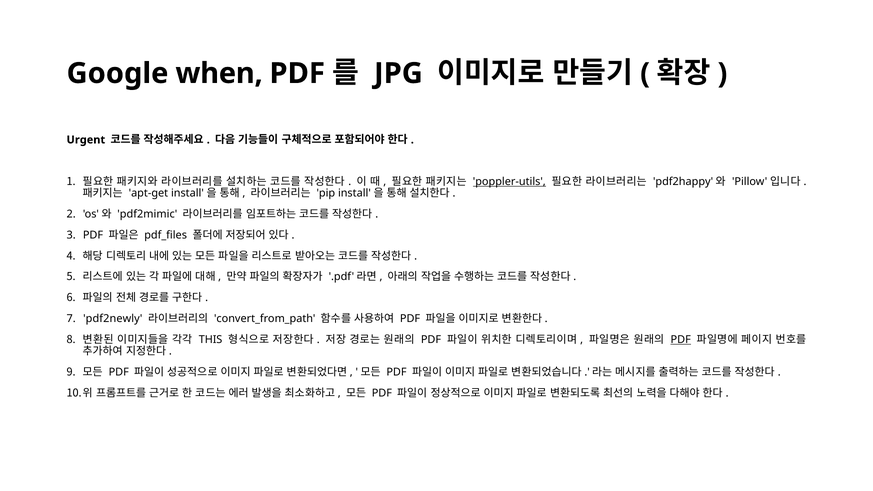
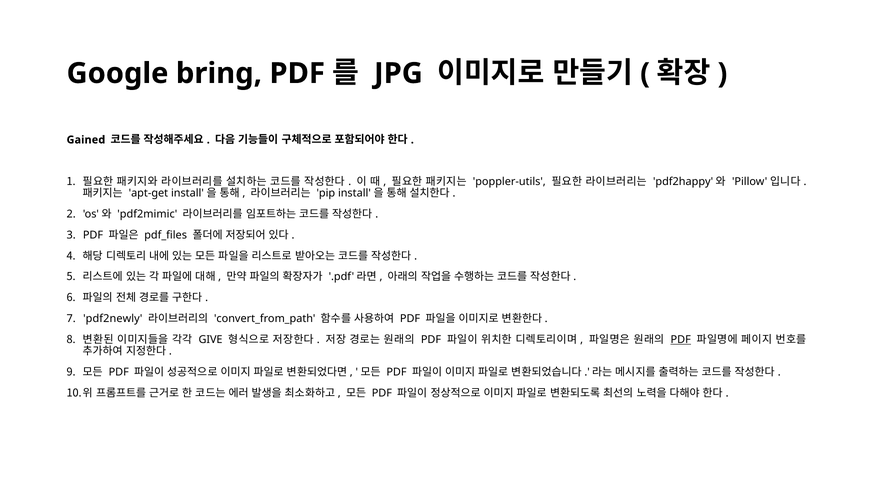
when: when -> bring
Urgent: Urgent -> Gained
poppler-utils underline: present -> none
THIS: THIS -> GIVE
